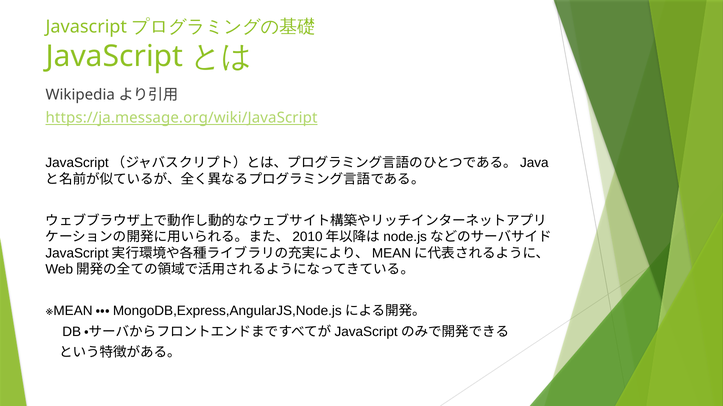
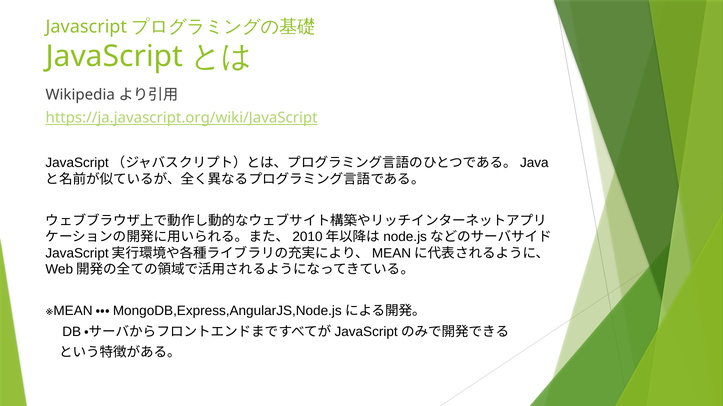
https://ja.message.org/wiki/JavaScript: https://ja.message.org/wiki/JavaScript -> https://ja.javascript.org/wiki/JavaScript
